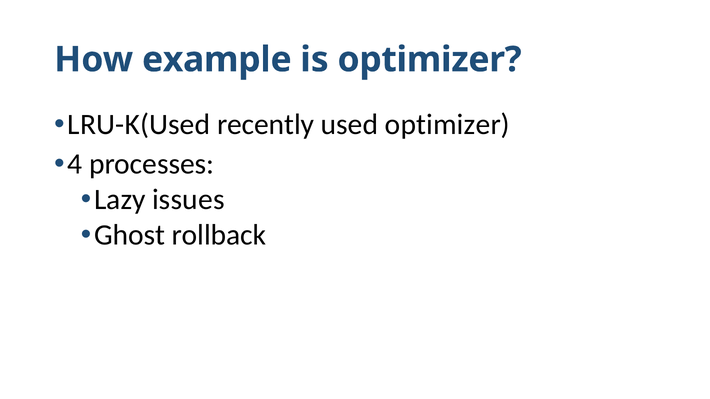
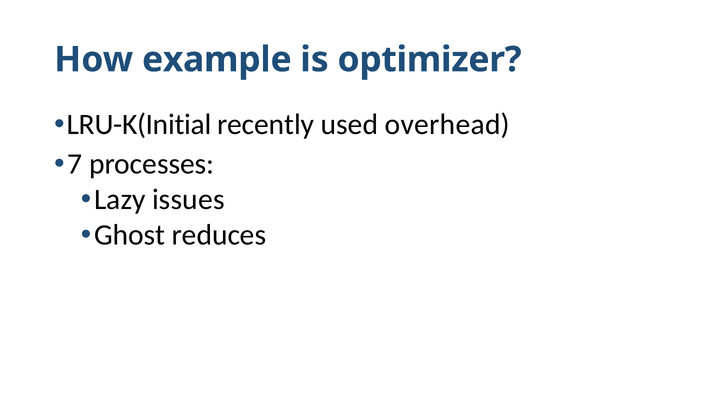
LRU-K(Used: LRU-K(Used -> LRU-K(Initial
used optimizer: optimizer -> overhead
4: 4 -> 7
rollback: rollback -> reduces
